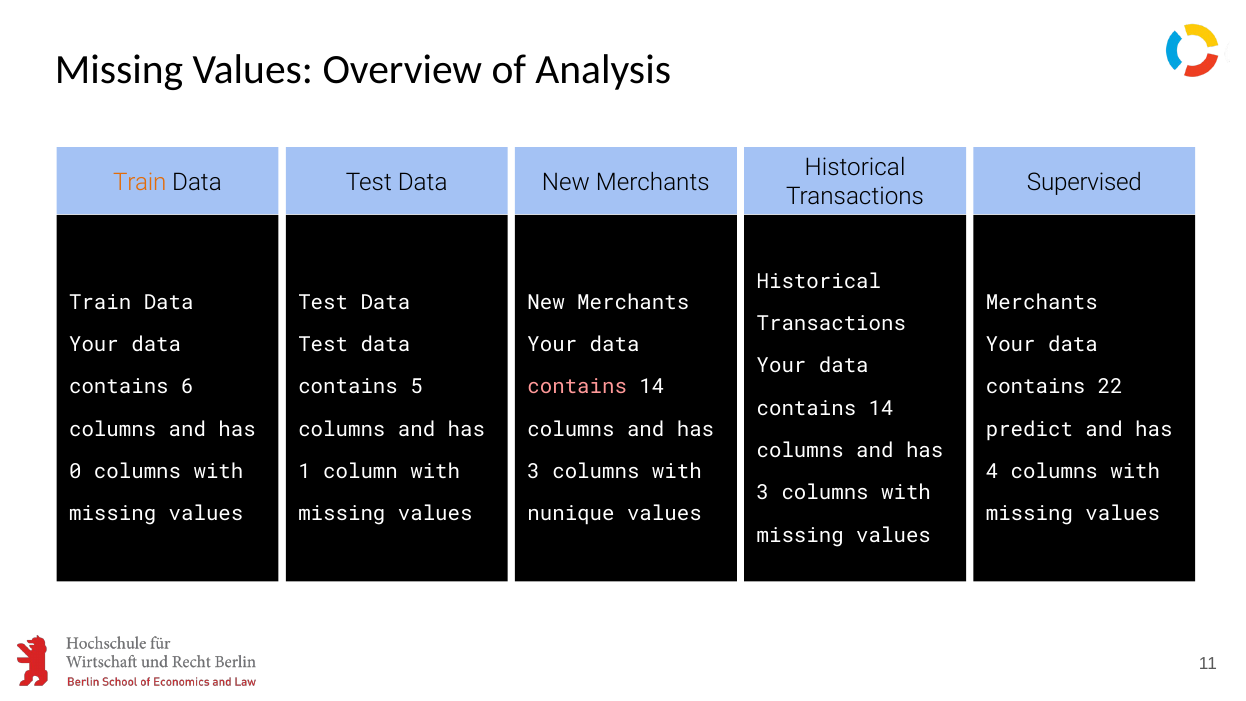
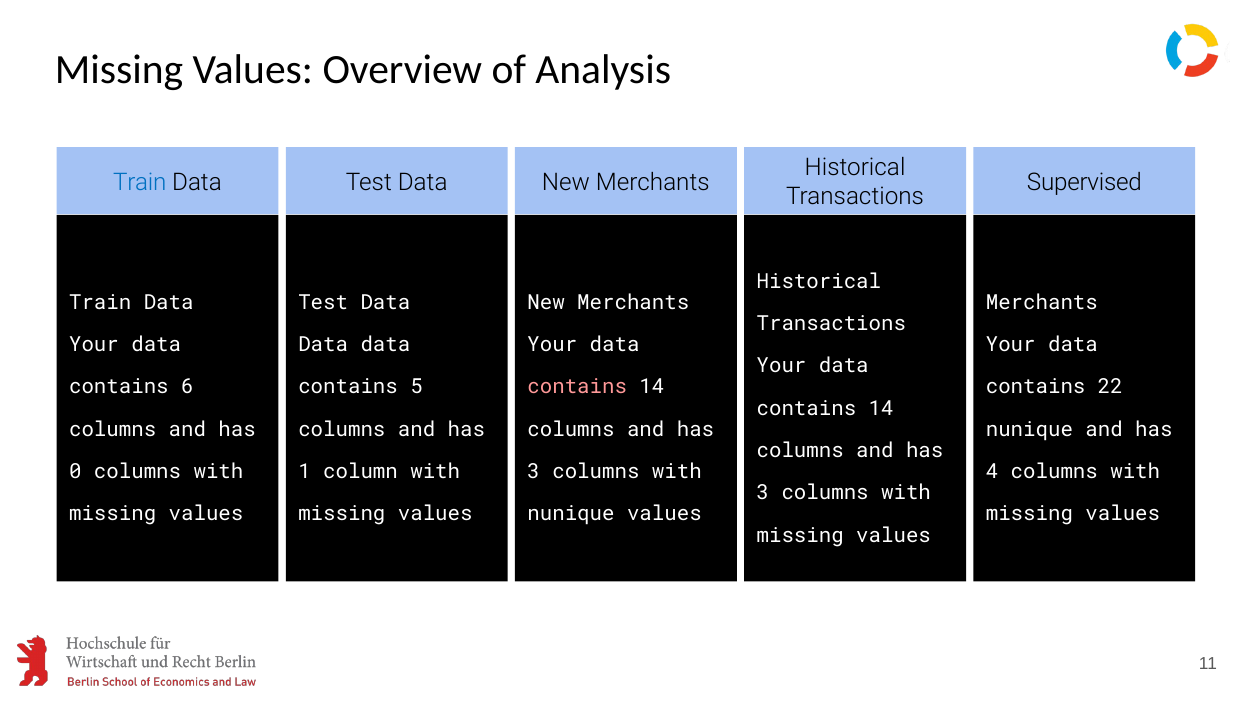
Train at (140, 182) colour: orange -> blue
Test at (323, 345): Test -> Data
predict at (1029, 429): predict -> nunique
